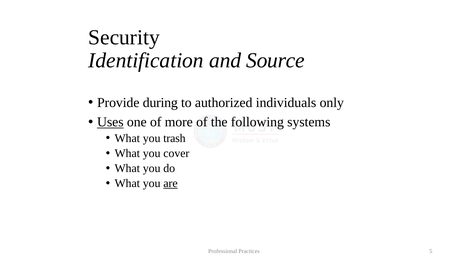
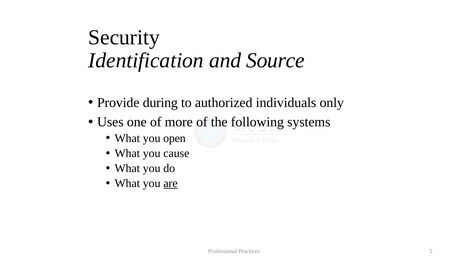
Uses underline: present -> none
trash: trash -> open
cover: cover -> cause
